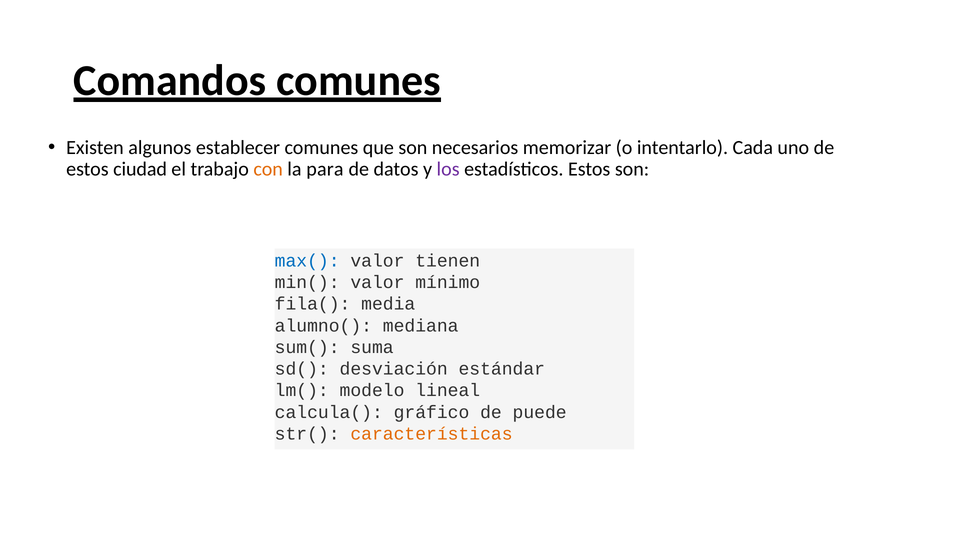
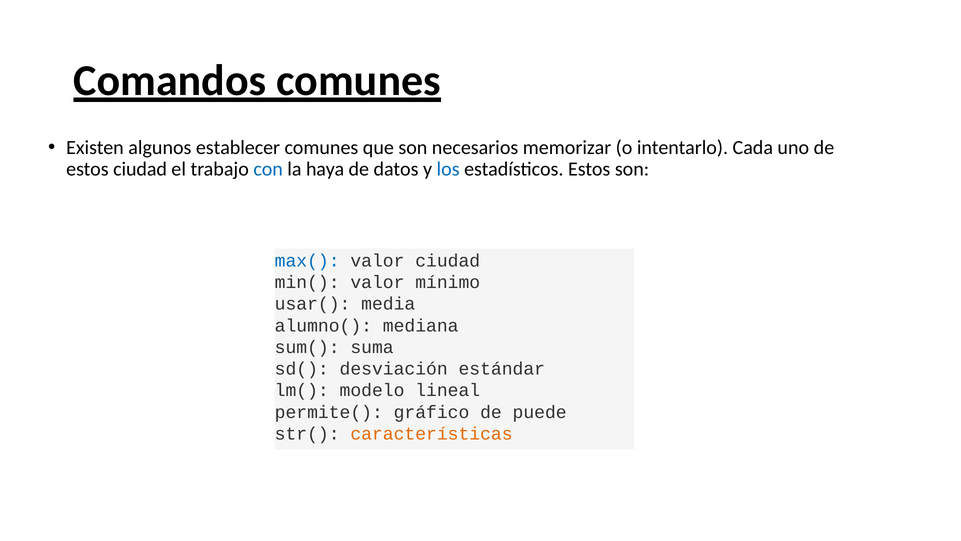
con colour: orange -> blue
para: para -> haya
los colour: purple -> blue
valor tienen: tienen -> ciudad
fila(: fila( -> usar(
calcula(: calcula( -> permite(
